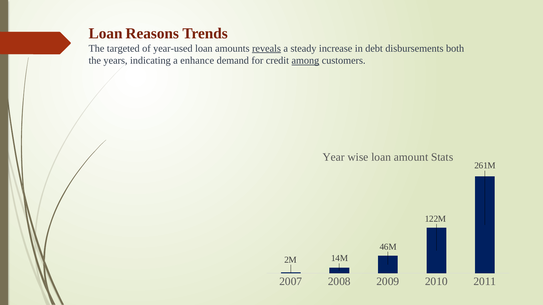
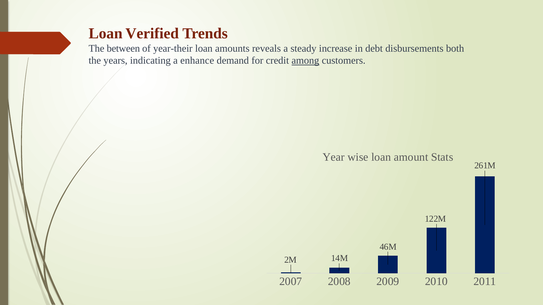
Reasons: Reasons -> Verified
targeted: targeted -> between
year-used: year-used -> year-their
reveals underline: present -> none
